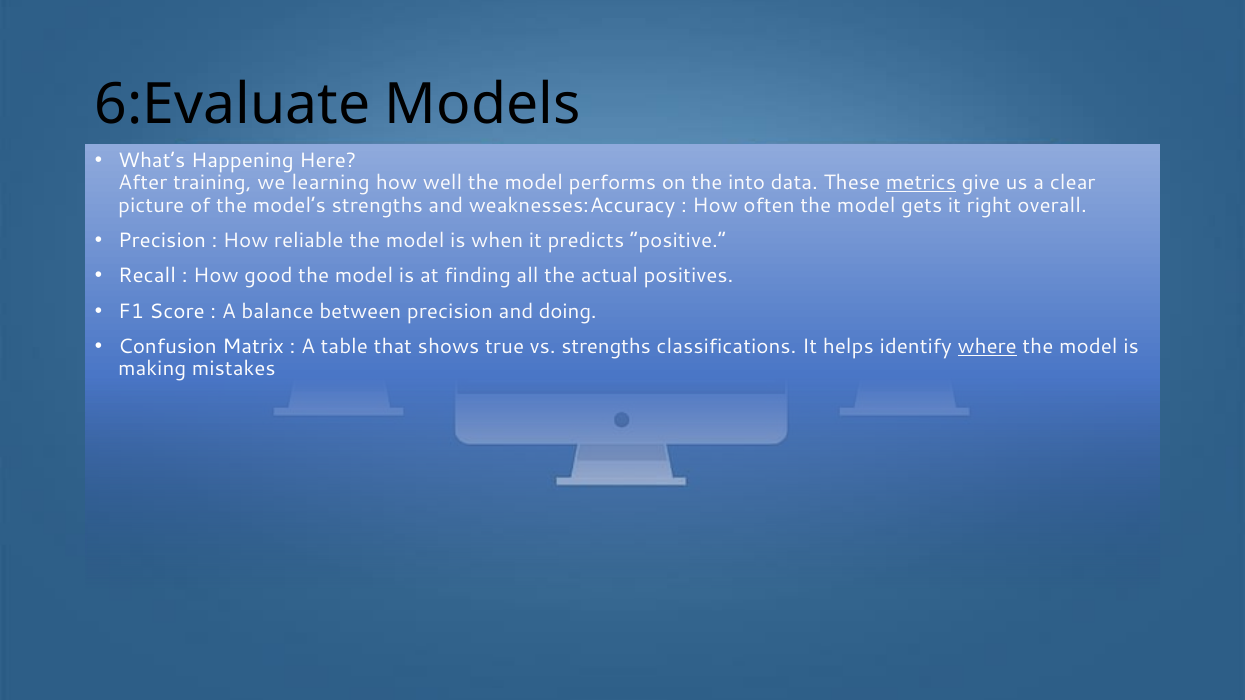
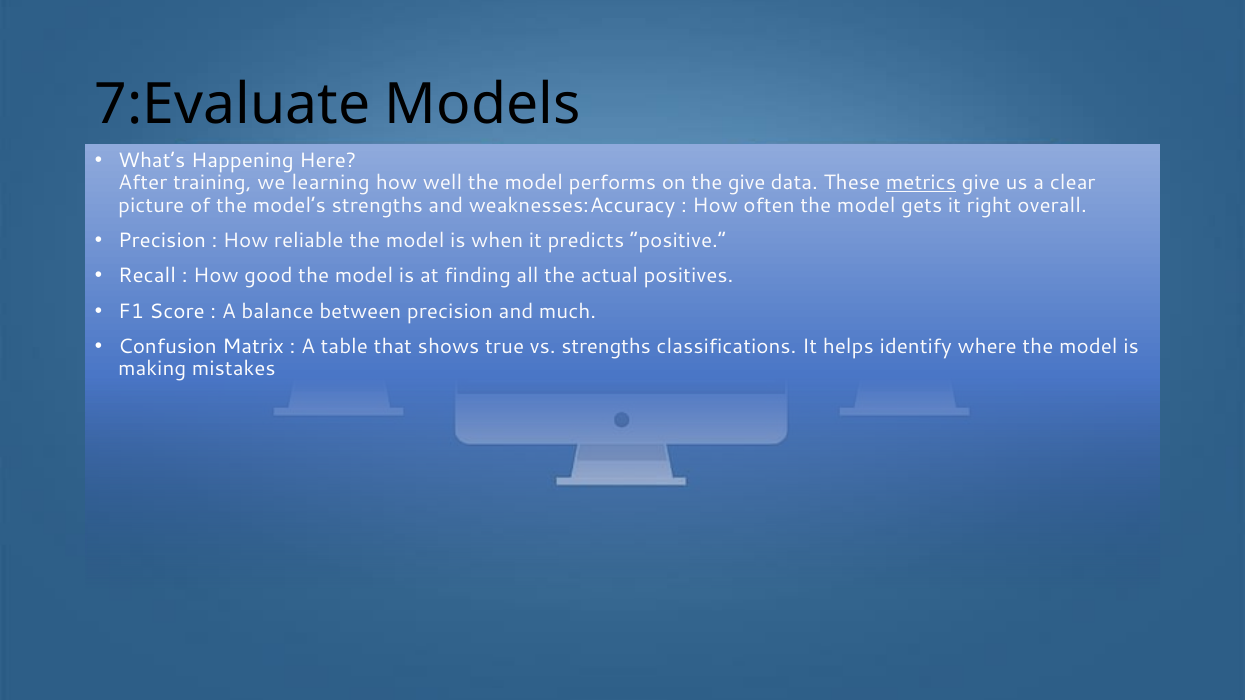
6:Evaluate: 6:Evaluate -> 7:Evaluate
the into: into -> give
doing: doing -> much
where underline: present -> none
